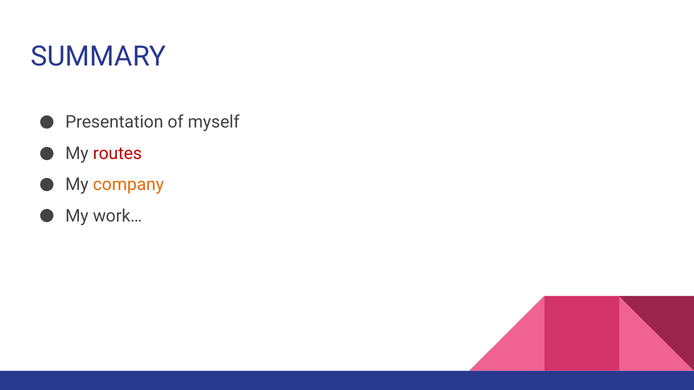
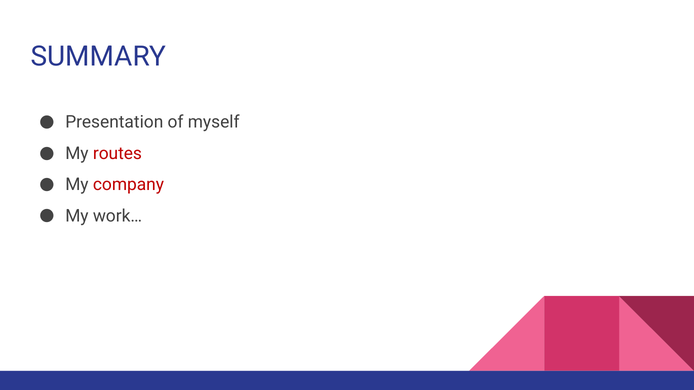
company colour: orange -> red
